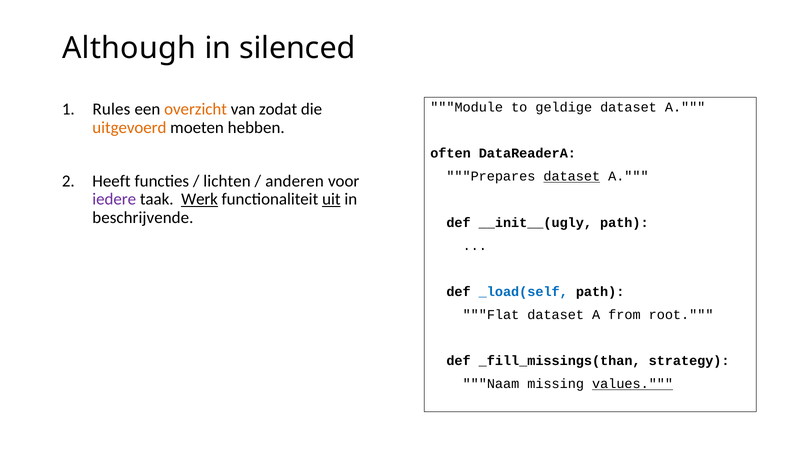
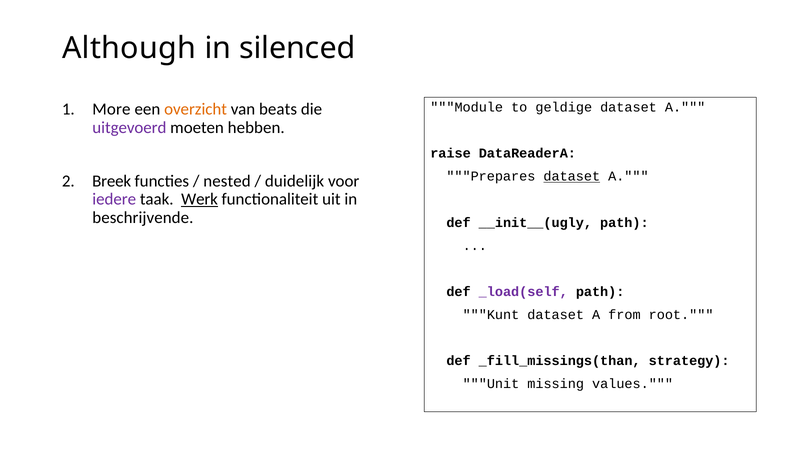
Rules: Rules -> More
zodat: zodat -> beats
uitgevoerd colour: orange -> purple
often: often -> raise
Heeft: Heeft -> Breek
lichten: lichten -> nested
anderen: anderen -> duidelijk
uit underline: present -> none
_load(self colour: blue -> purple
Flat: Flat -> Kunt
Naam: Naam -> Unit
values underline: present -> none
